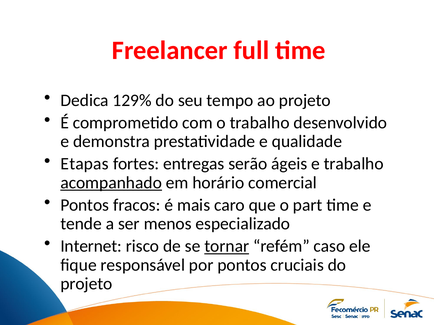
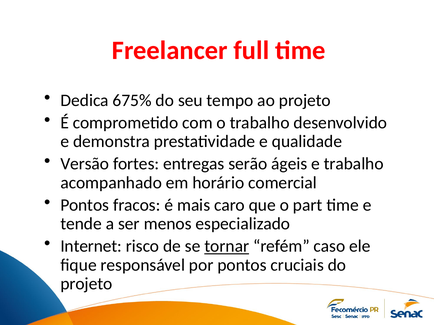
129%: 129% -> 675%
Etapas: Etapas -> Versão
acompanhado underline: present -> none
